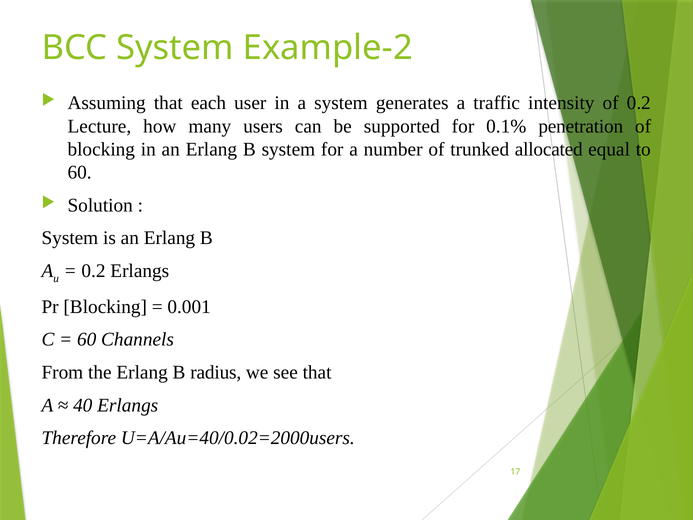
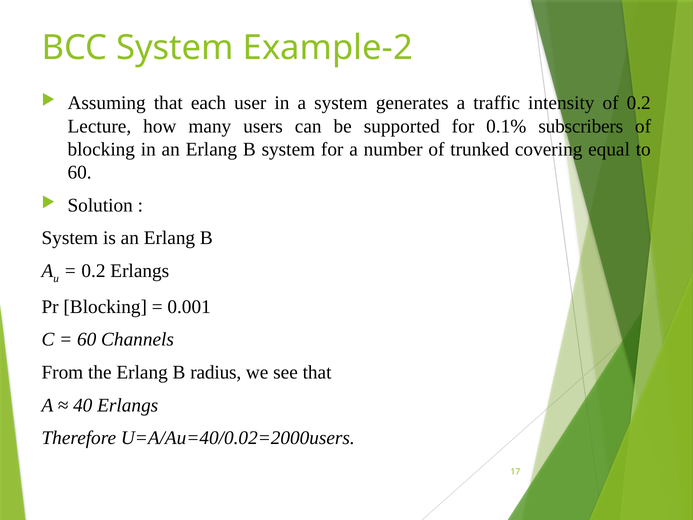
penetration: penetration -> subscribers
allocated: allocated -> covering
